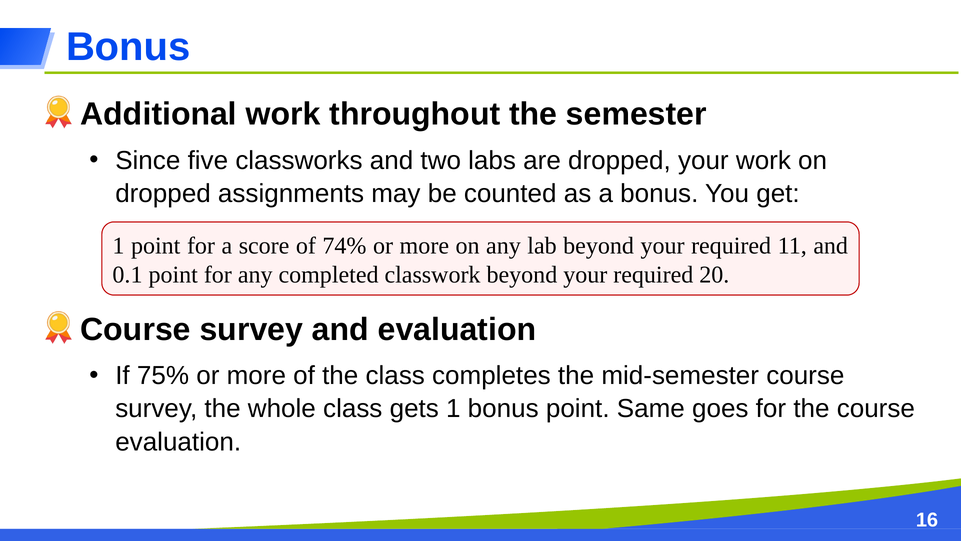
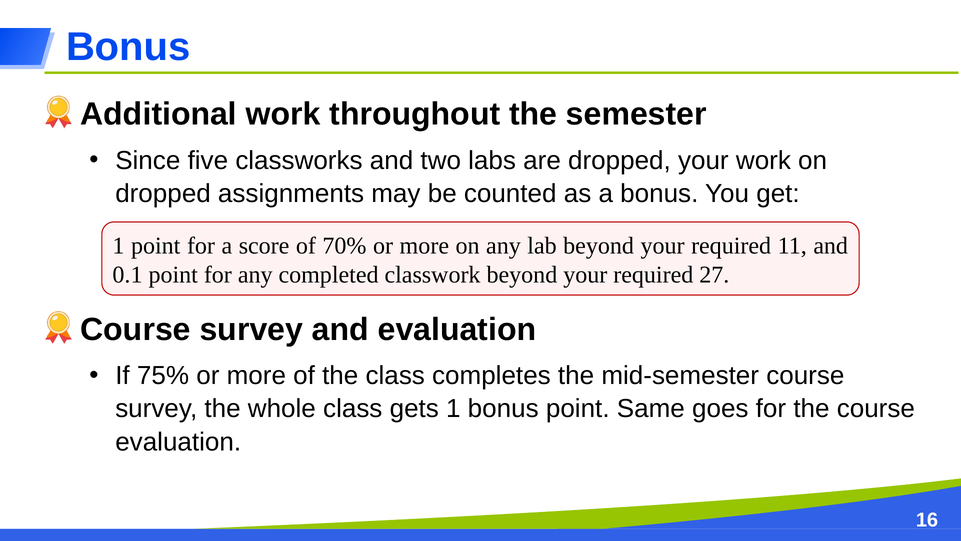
74%: 74% -> 70%
20: 20 -> 27
